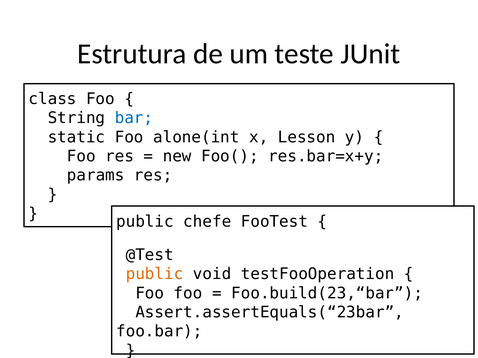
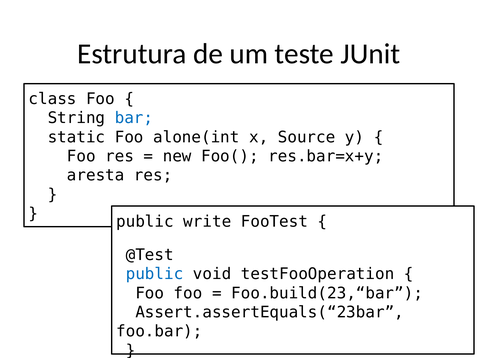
Lesson: Lesson -> Source
params: params -> aresta
chefe: chefe -> write
public at (155, 274) colour: orange -> blue
